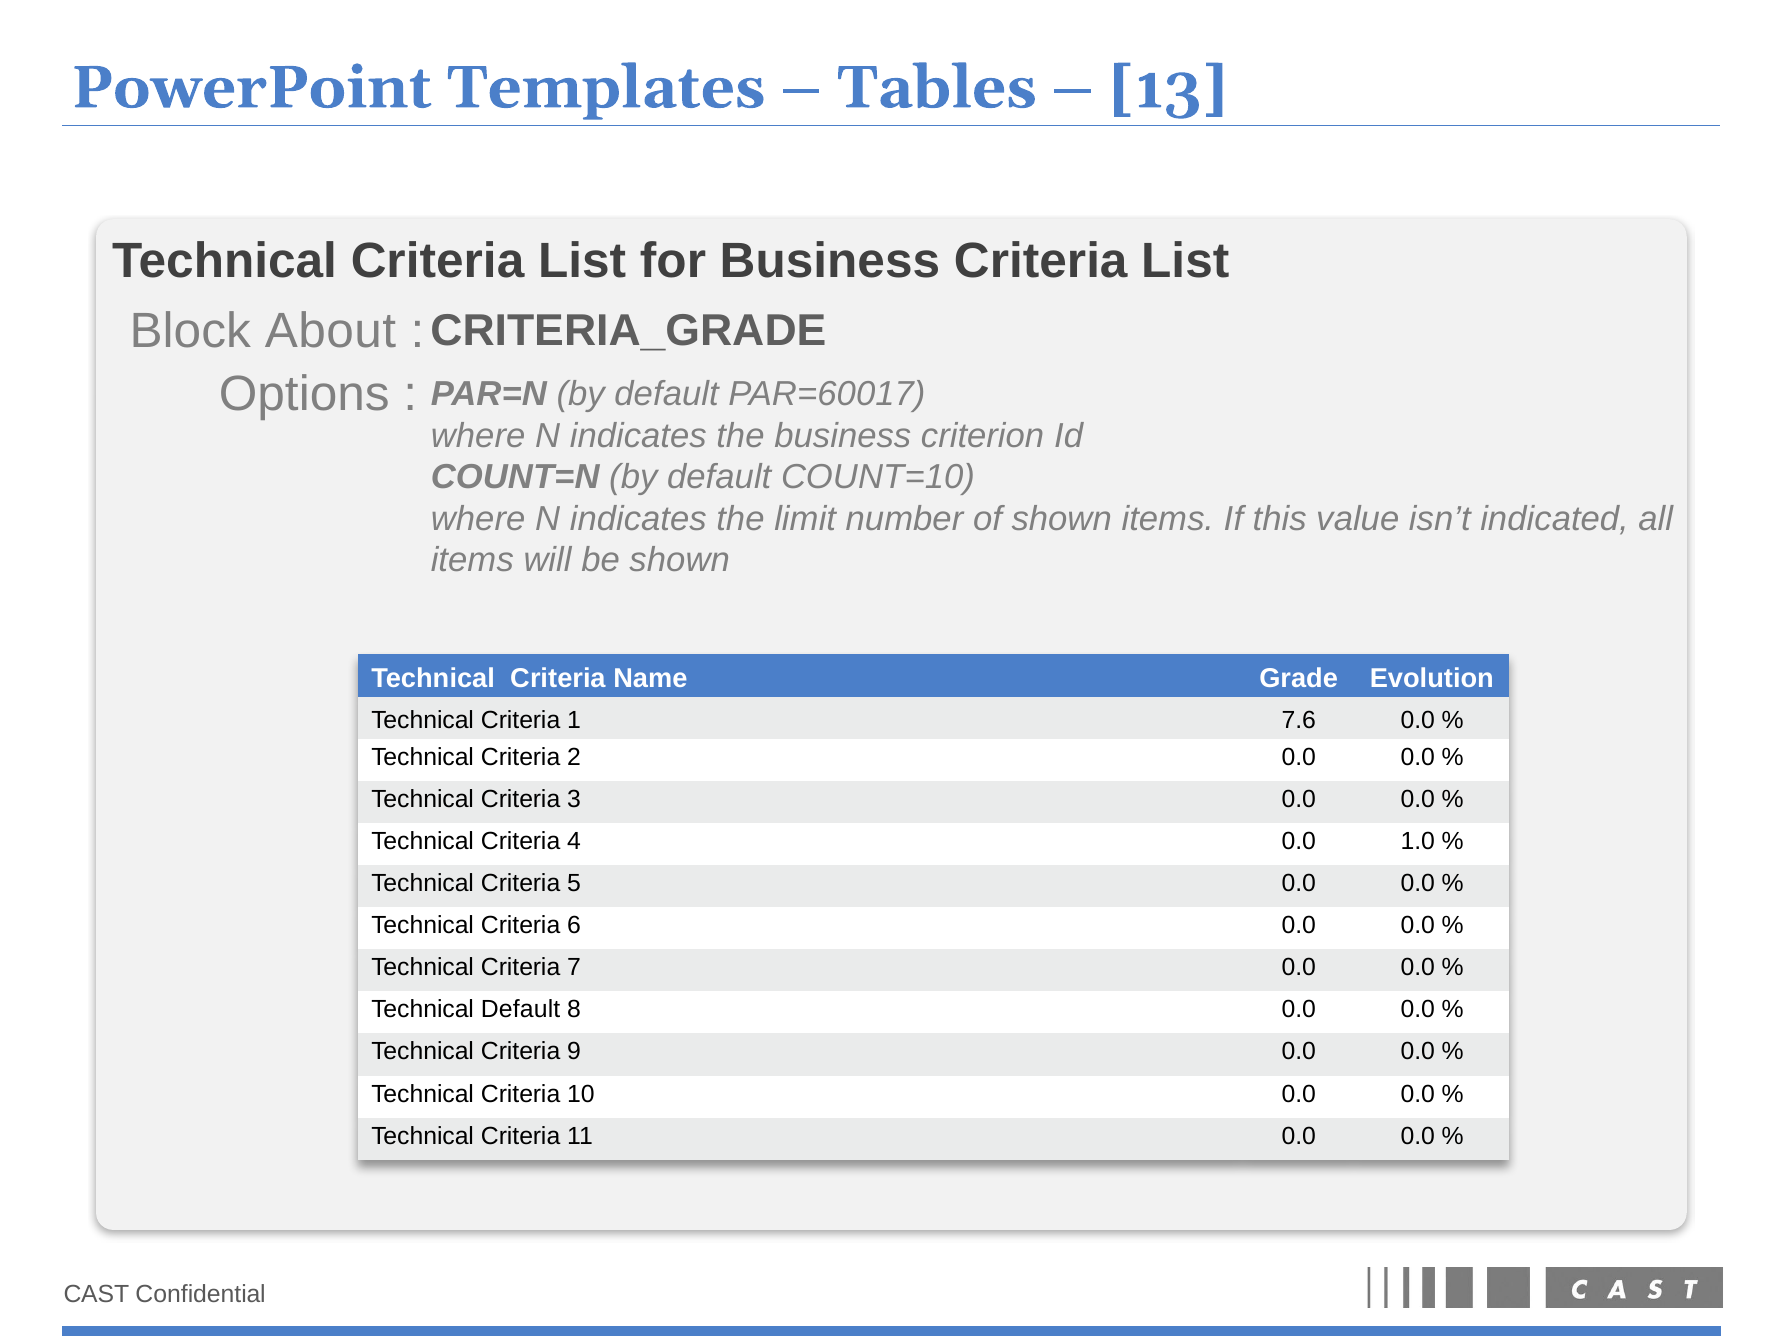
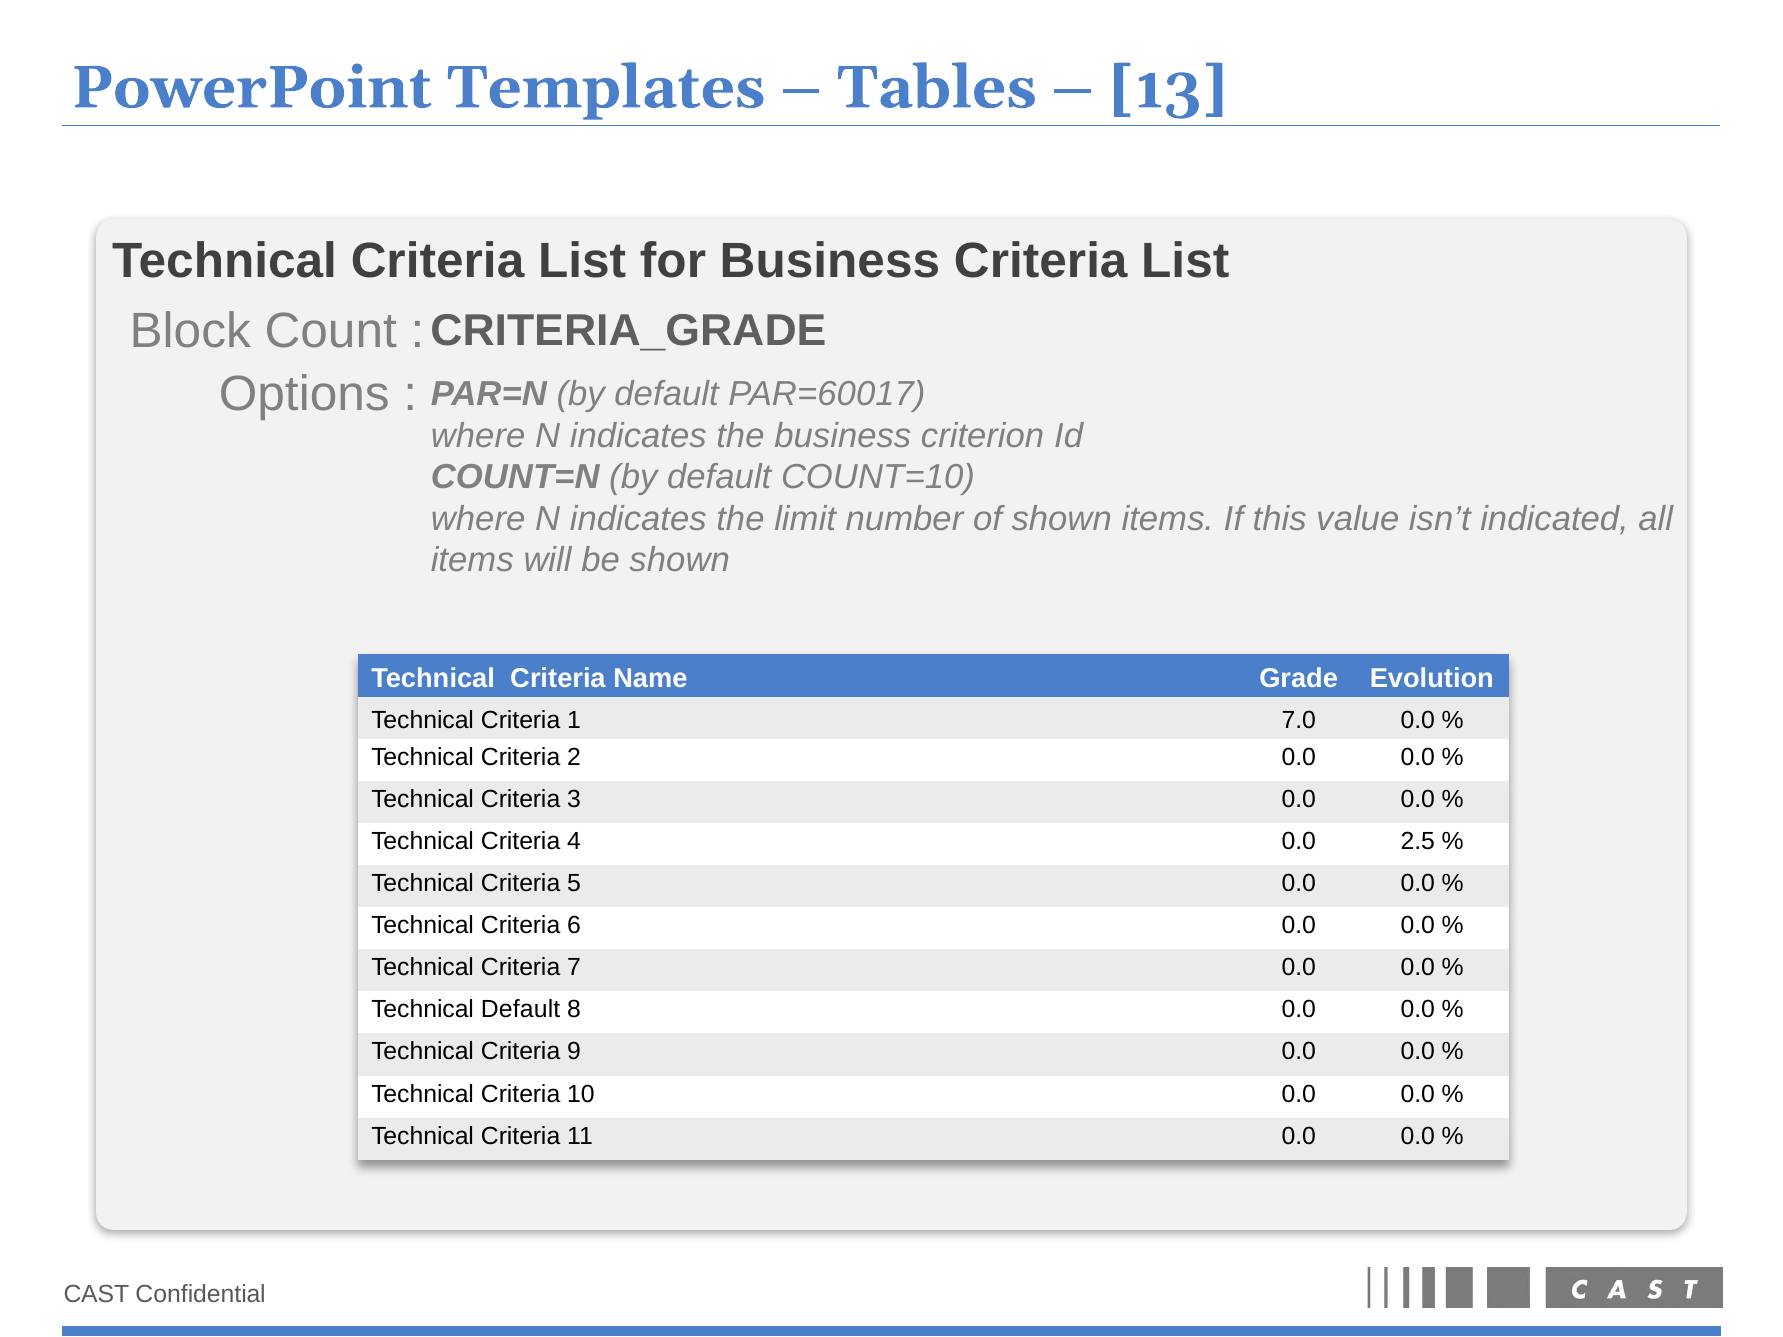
About: About -> Count
7.6: 7.6 -> 7.0
1.0: 1.0 -> 2.5
